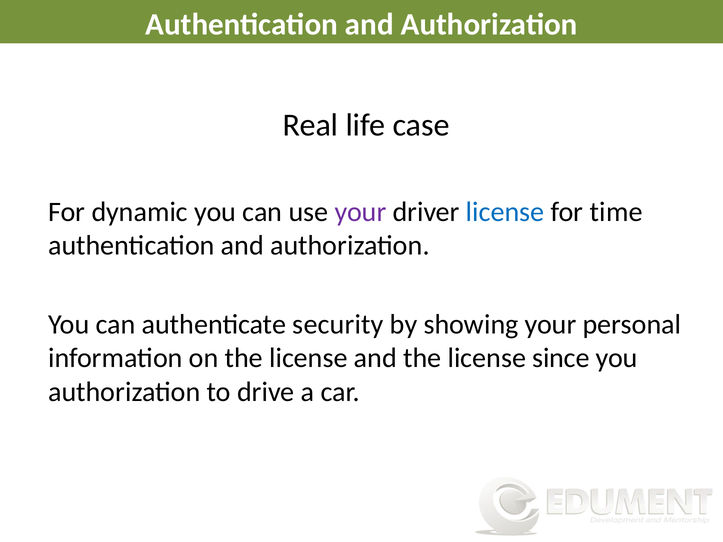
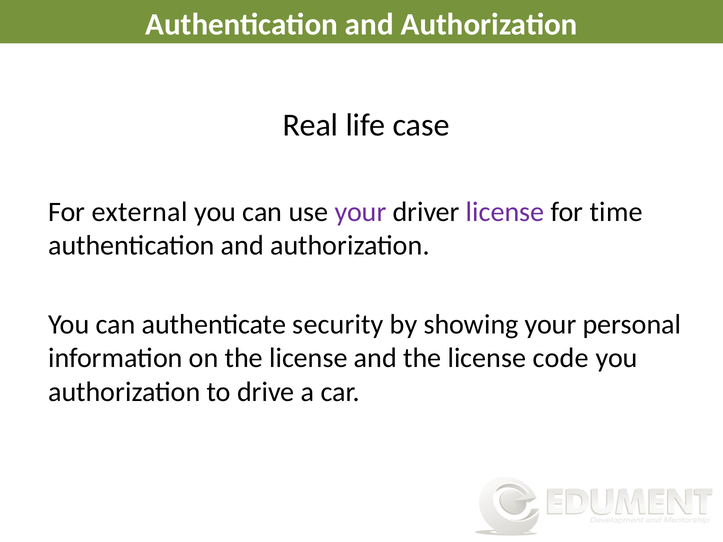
dynamic: dynamic -> external
license at (505, 212) colour: blue -> purple
since: since -> code
